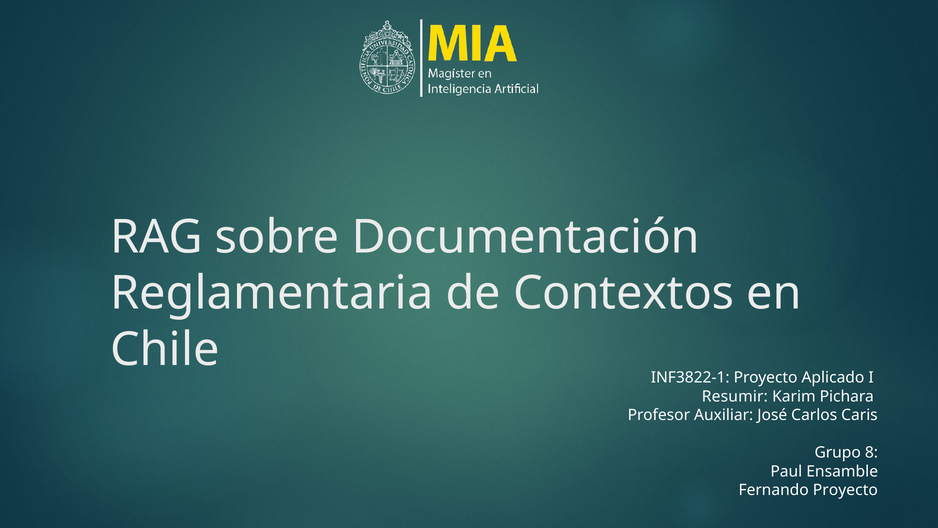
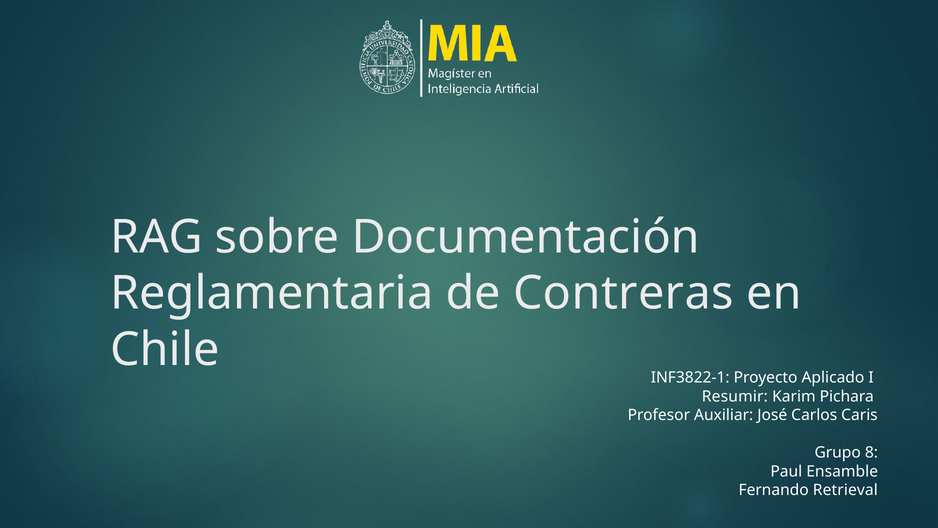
Contextos: Contextos -> Contreras
Fernando Proyecto: Proyecto -> Retrieval
